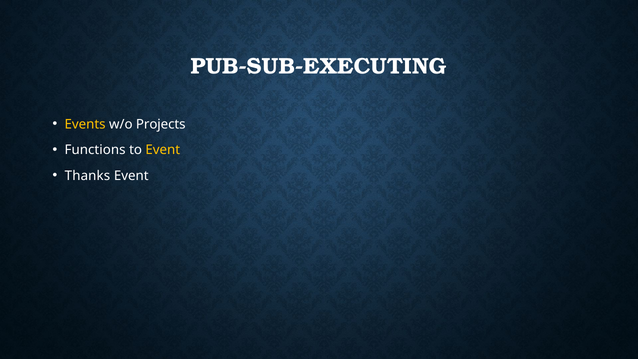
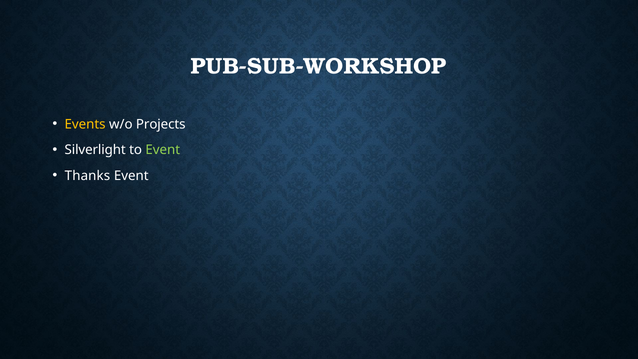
PUB-SUB-EXECUTING: PUB-SUB-EXECUTING -> PUB-SUB-WORKSHOP
Functions: Functions -> Silverlight
Event at (163, 150) colour: yellow -> light green
